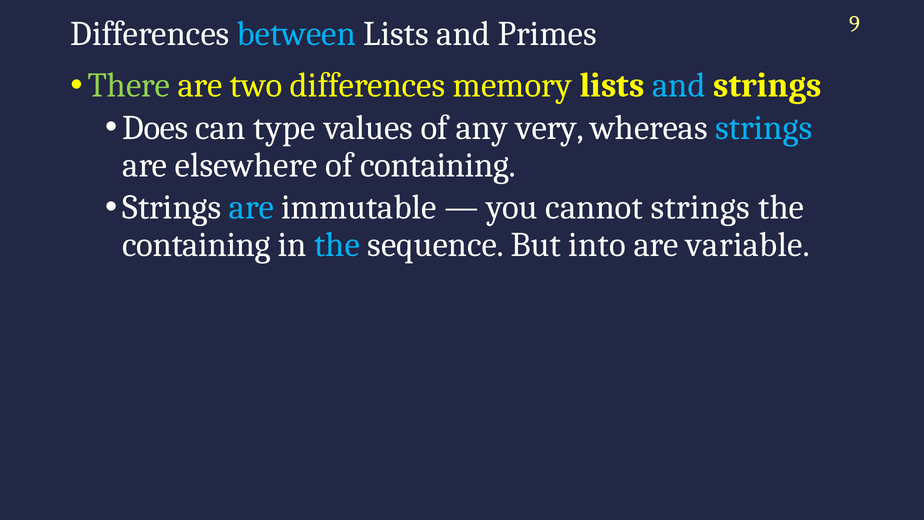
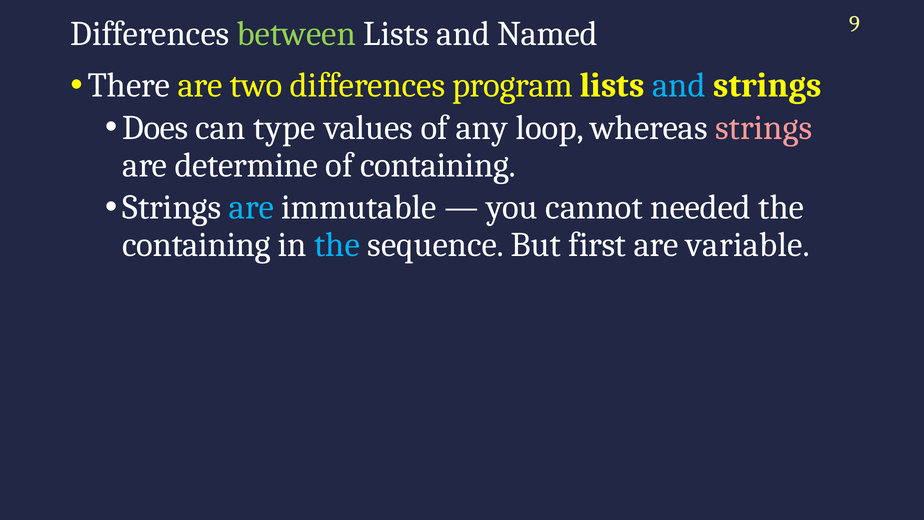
between colour: light blue -> light green
Primes: Primes -> Named
There colour: light green -> white
memory: memory -> program
very: very -> loop
strings at (764, 128) colour: light blue -> pink
elsewhere: elsewhere -> determine
cannot strings: strings -> needed
into: into -> first
